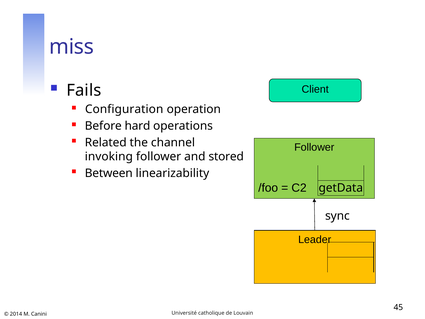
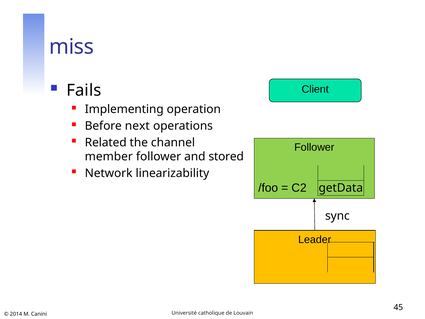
Configuration: Configuration -> Implementing
hard: hard -> next
invoking: invoking -> member
Between: Between -> Network
